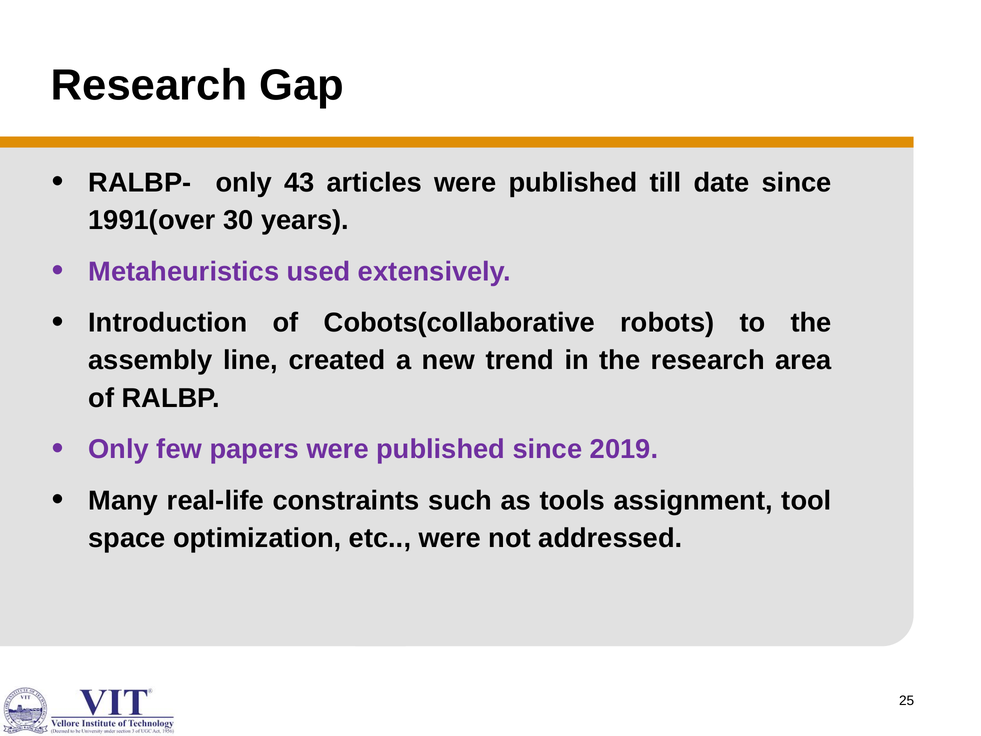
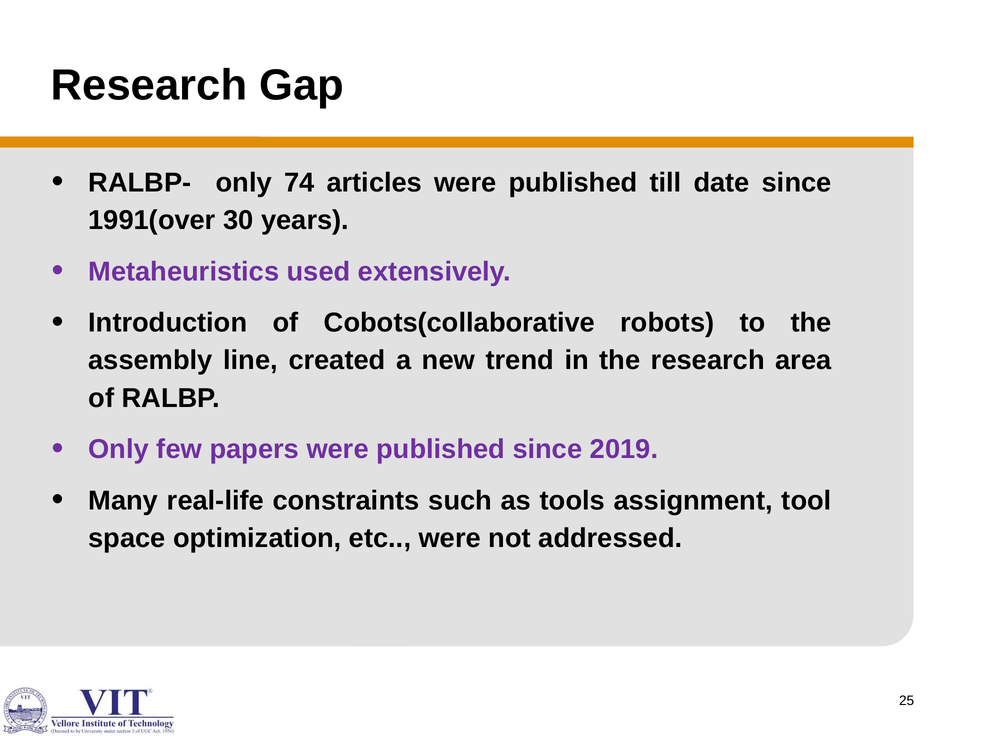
43: 43 -> 74
